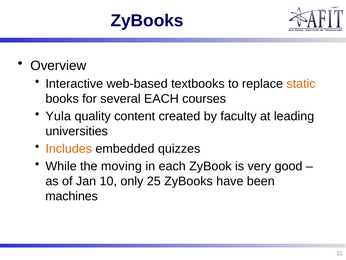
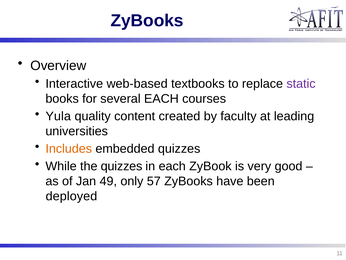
static colour: orange -> purple
the moving: moving -> quizzes
10: 10 -> 49
25: 25 -> 57
machines: machines -> deployed
